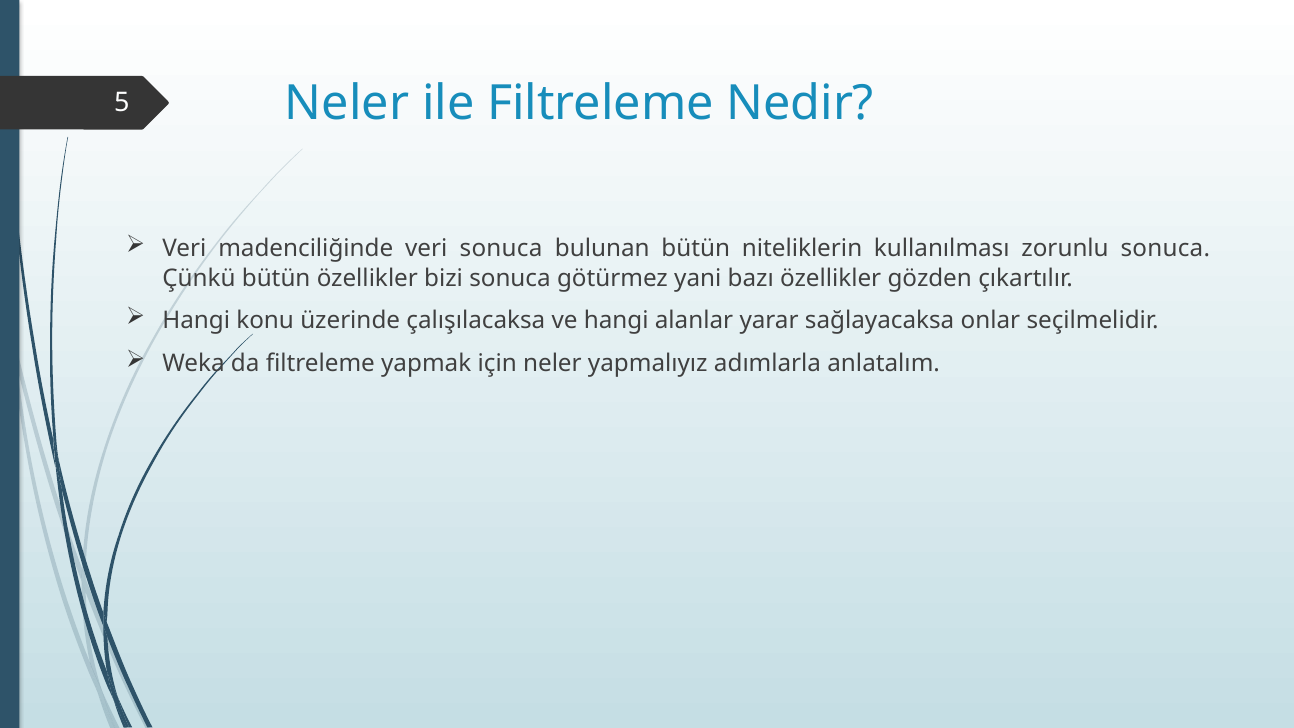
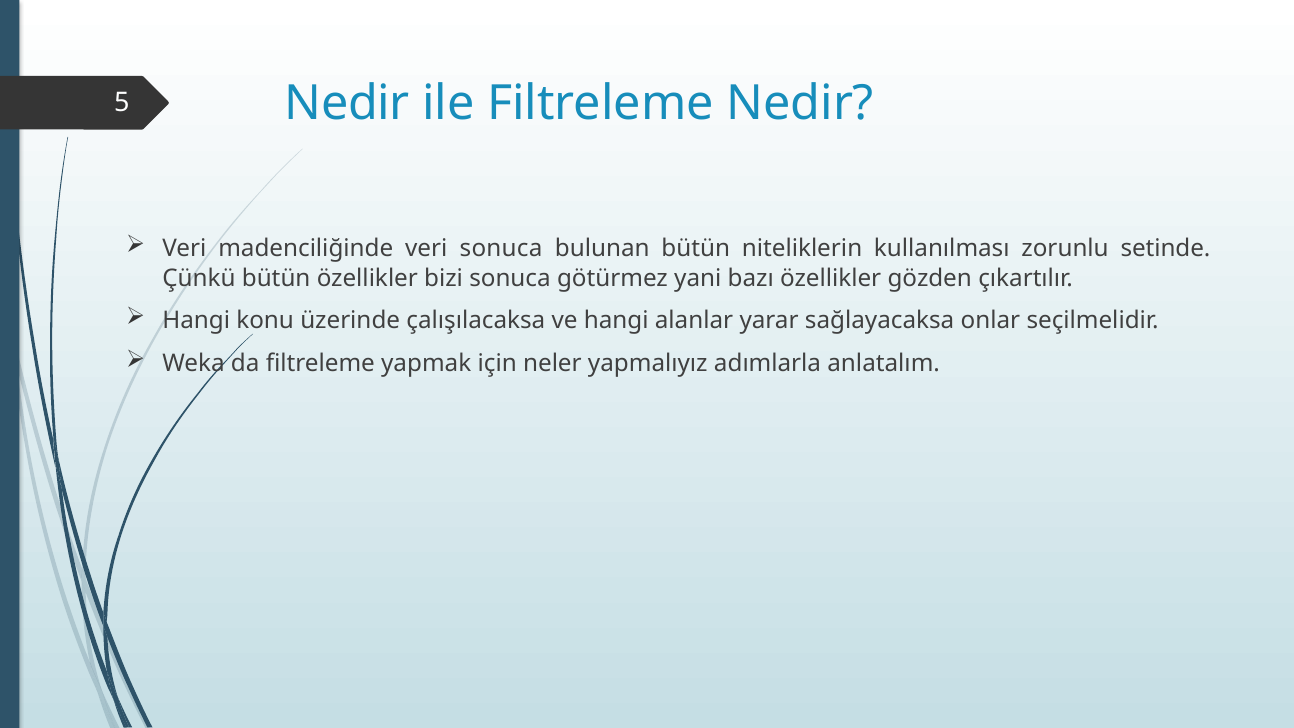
5 Neler: Neler -> Nedir
zorunlu sonuca: sonuca -> setinde
